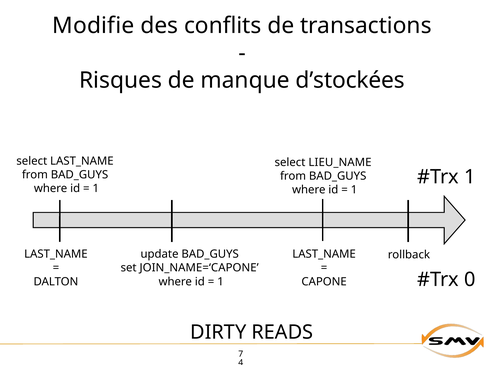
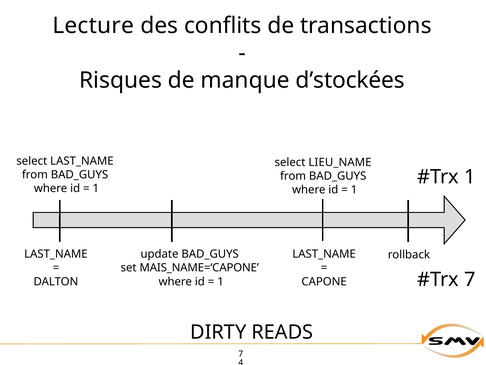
Modifie: Modifie -> Lecture
JOIN_NAME=‘CAPONE: JOIN_NAME=‘CAPONE -> MAIS_NAME=‘CAPONE
0 at (470, 279): 0 -> 7
